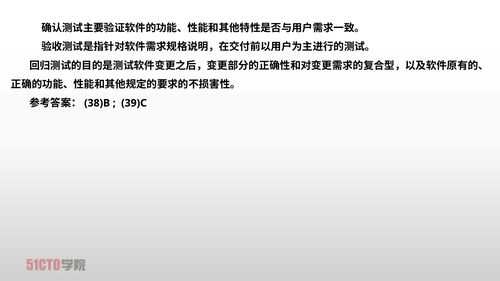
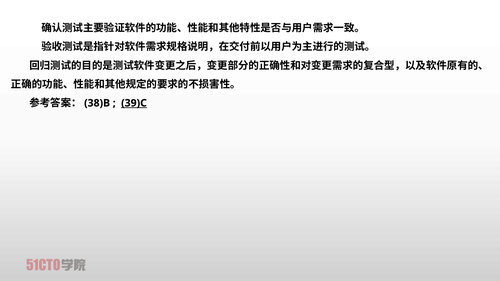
39)C underline: none -> present
